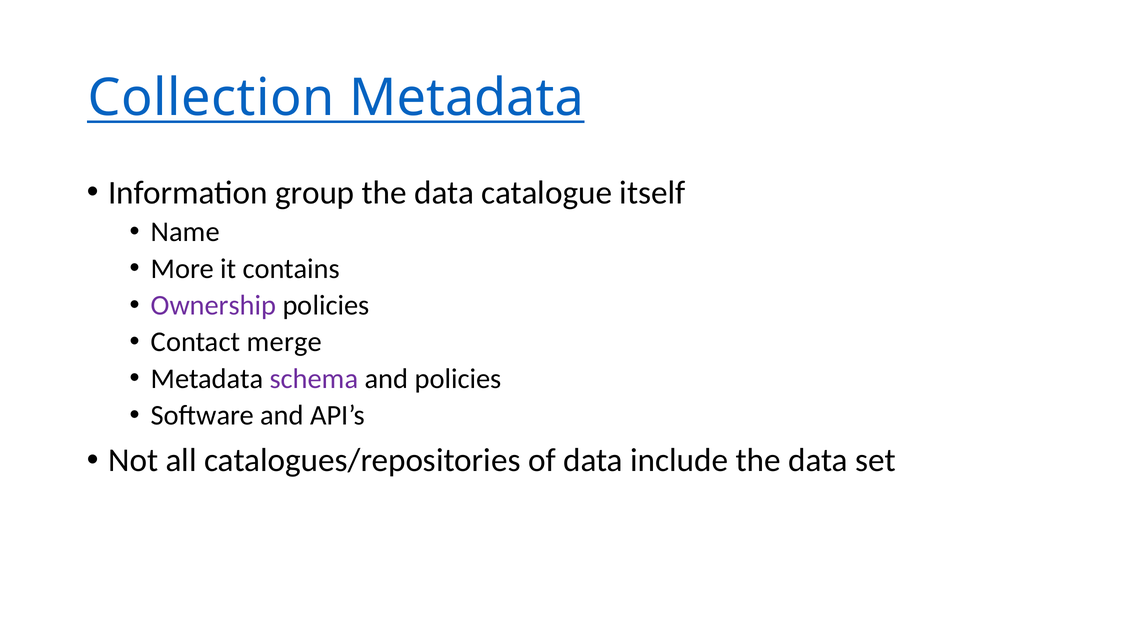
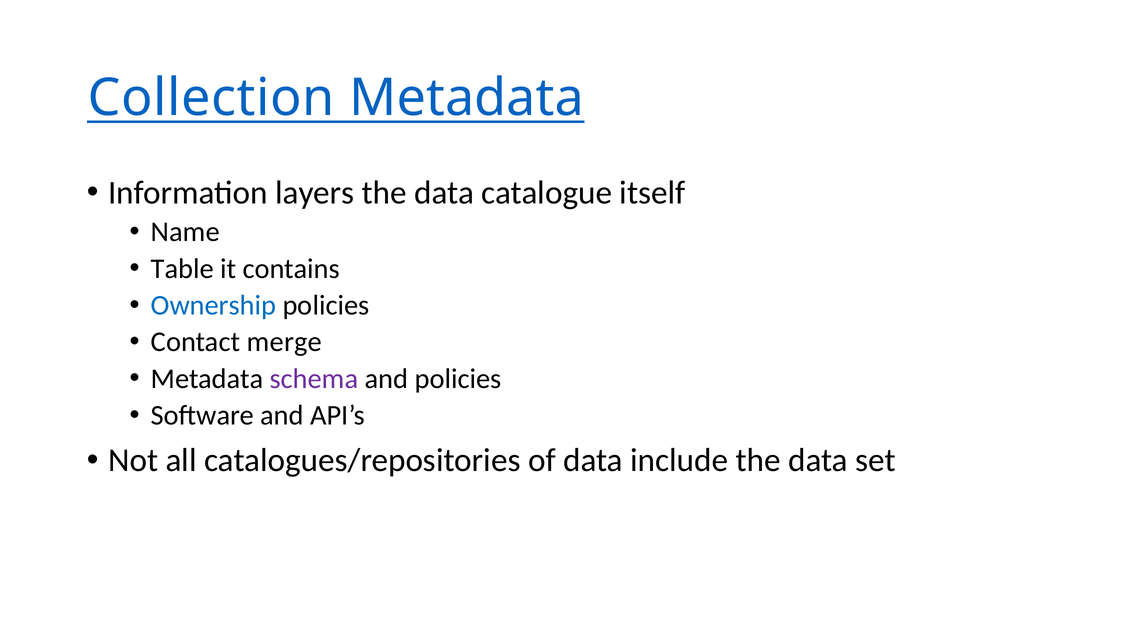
group: group -> layers
More: More -> Table
Ownership colour: purple -> blue
